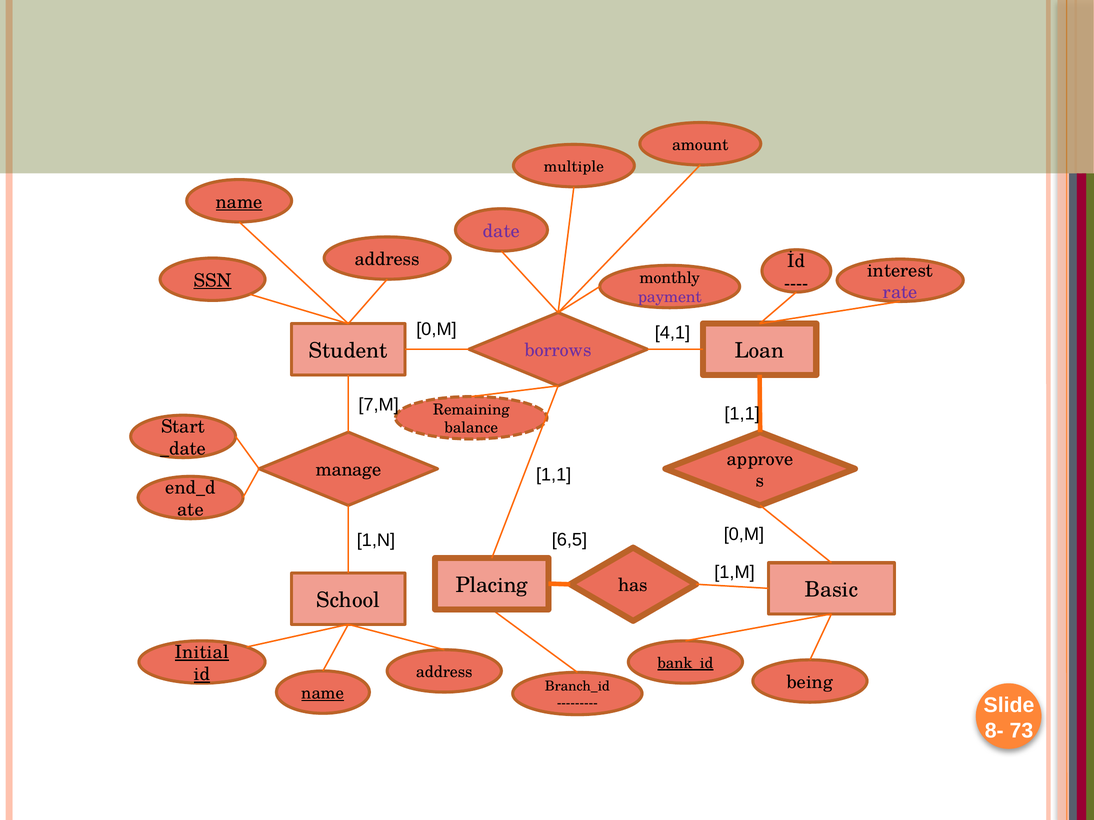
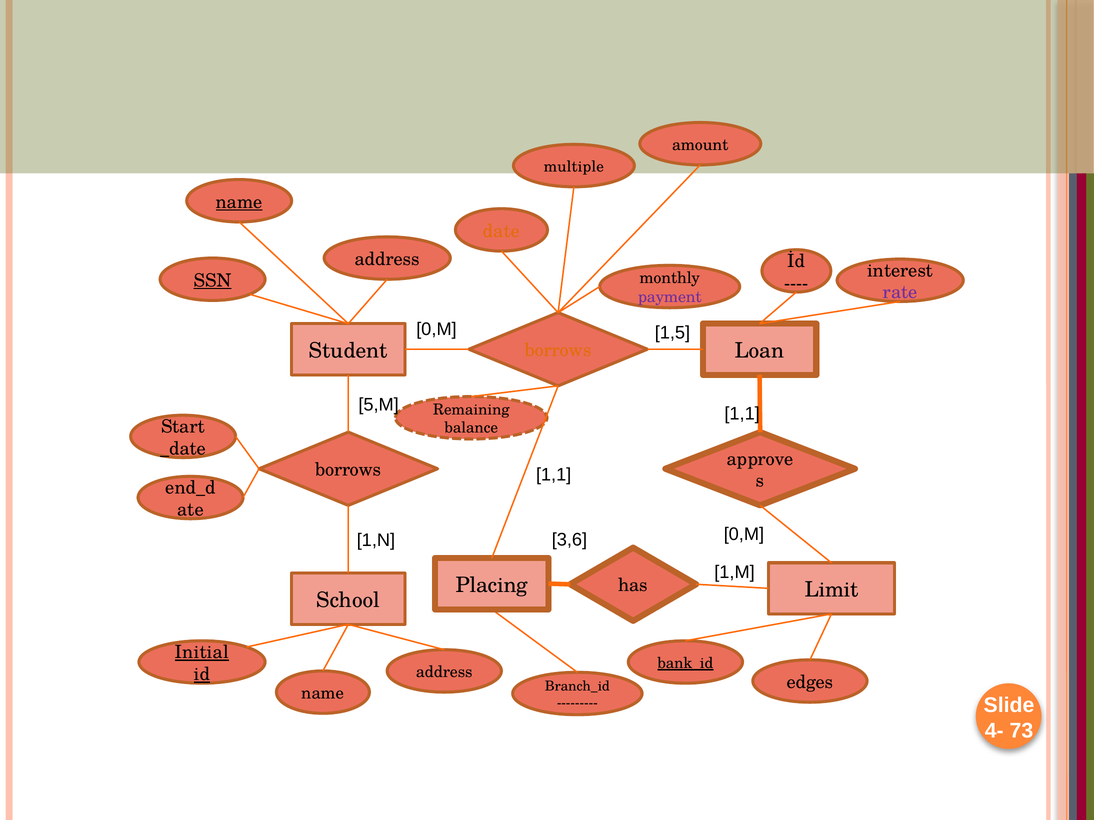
date colour: purple -> orange
4,1: 4,1 -> 1,5
borrows at (558, 351) colour: purple -> orange
7,M: 7,M -> 5,M
manage at (348, 470): manage -> borrows
6,5: 6,5 -> 3,6
Basic: Basic -> Limit
being: being -> edges
name at (323, 694) underline: present -> none
8-: 8- -> 4-
